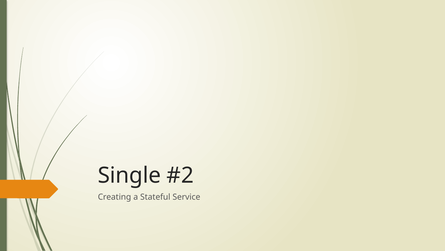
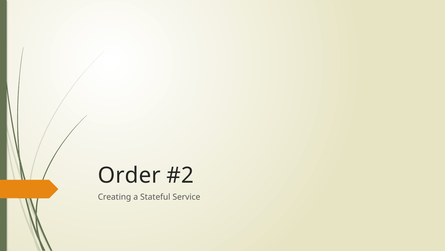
Single: Single -> Order
